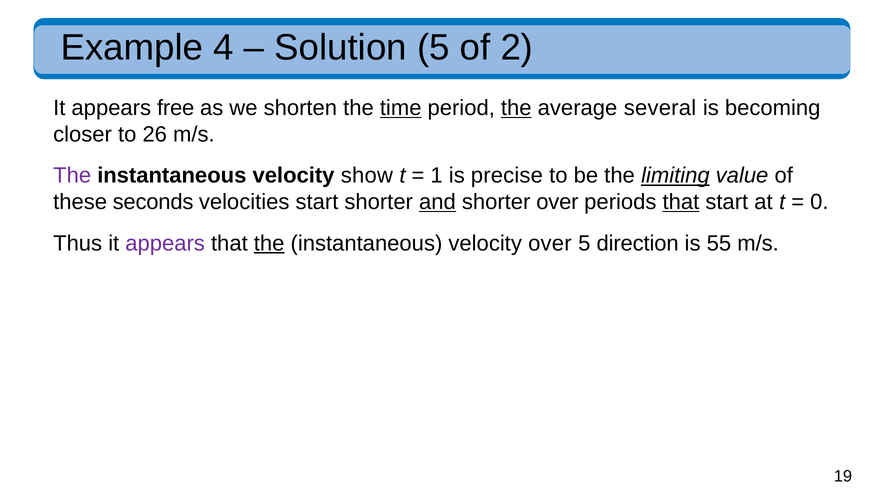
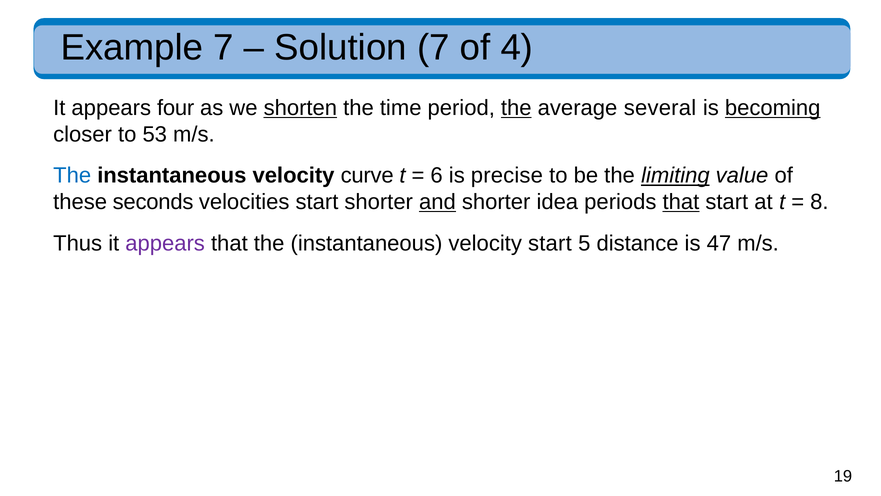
Example 4: 4 -> 7
Solution 5: 5 -> 7
2: 2 -> 4
free: free -> four
shorten underline: none -> present
time underline: present -> none
becoming underline: none -> present
26: 26 -> 53
The at (72, 175) colour: purple -> blue
show: show -> curve
1: 1 -> 6
shorter over: over -> idea
0: 0 -> 8
the at (269, 243) underline: present -> none
velocity over: over -> start
direction: direction -> distance
55: 55 -> 47
